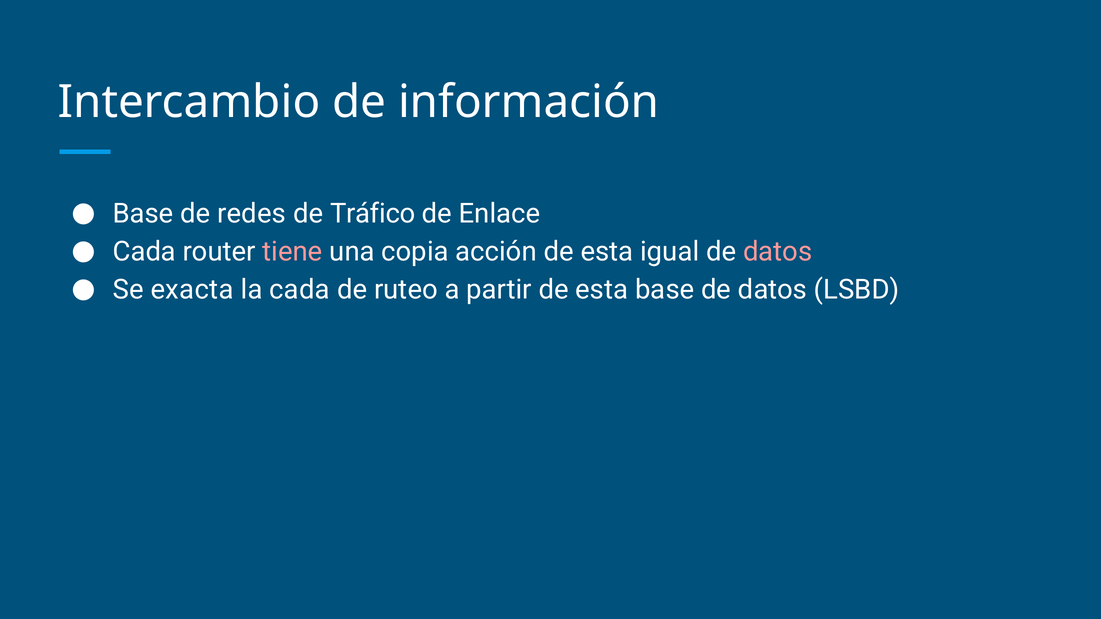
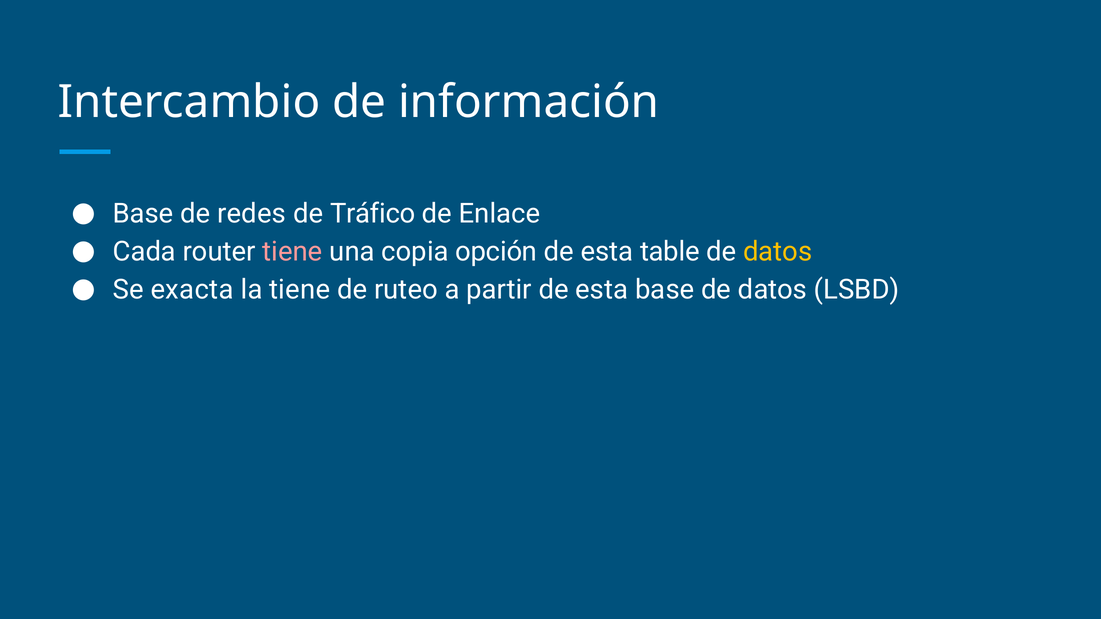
acción: acción -> opción
igual: igual -> table
datos at (778, 252) colour: pink -> yellow
la cada: cada -> tiene
